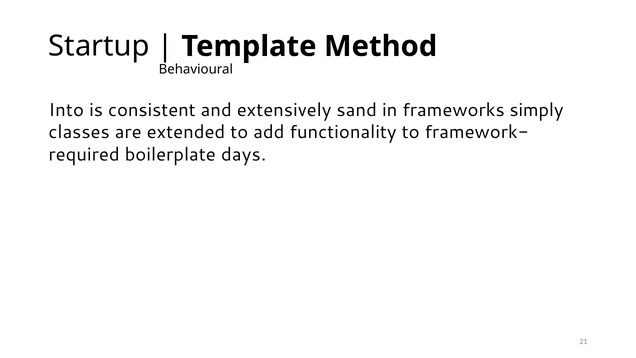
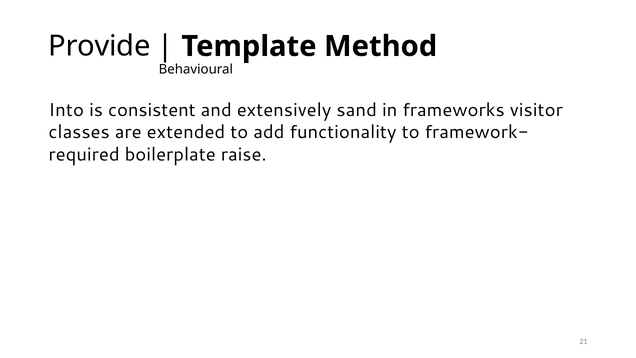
Startup: Startup -> Provide
simply: simply -> visitor
days: days -> raise
